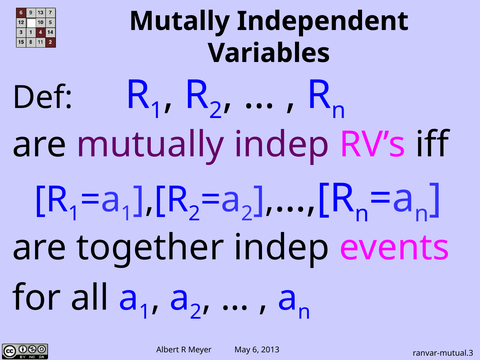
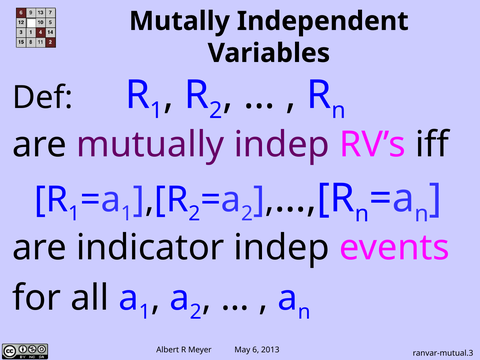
together: together -> indicator
